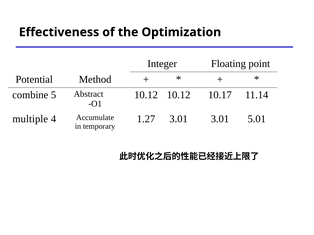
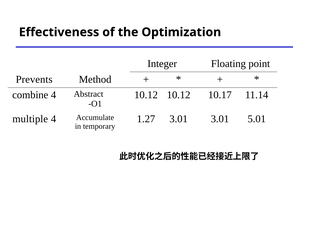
Potential: Potential -> Prevents
combine 5: 5 -> 4
